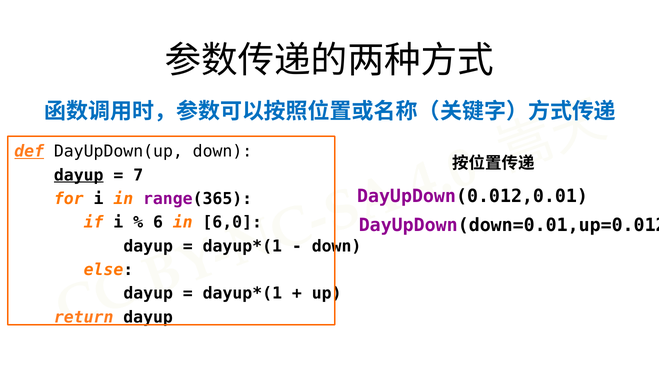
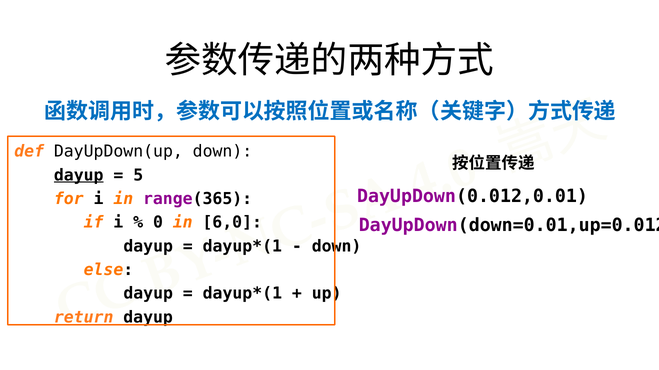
def underline: present -> none
7: 7 -> 5
6 at (158, 223): 6 -> 0
